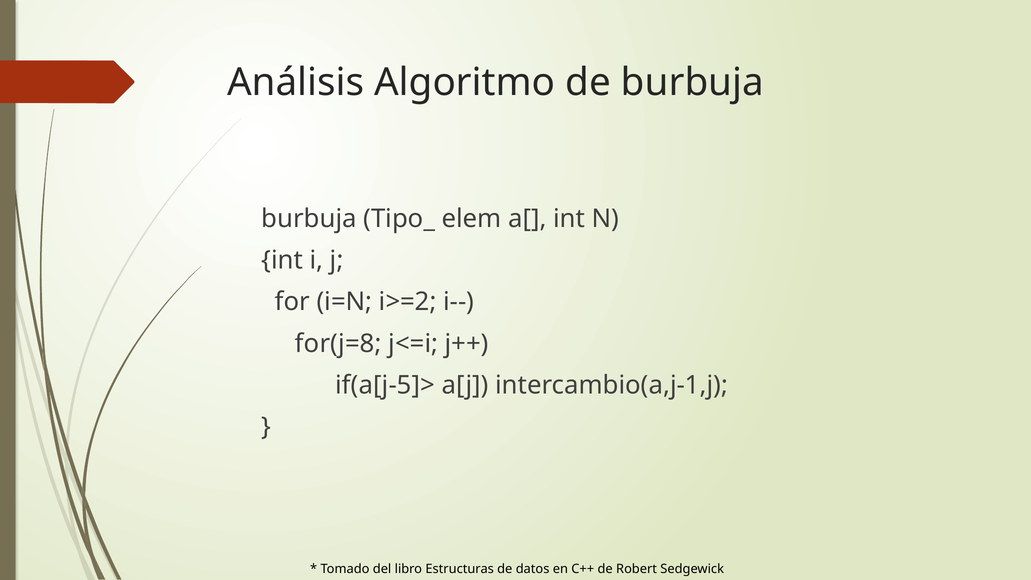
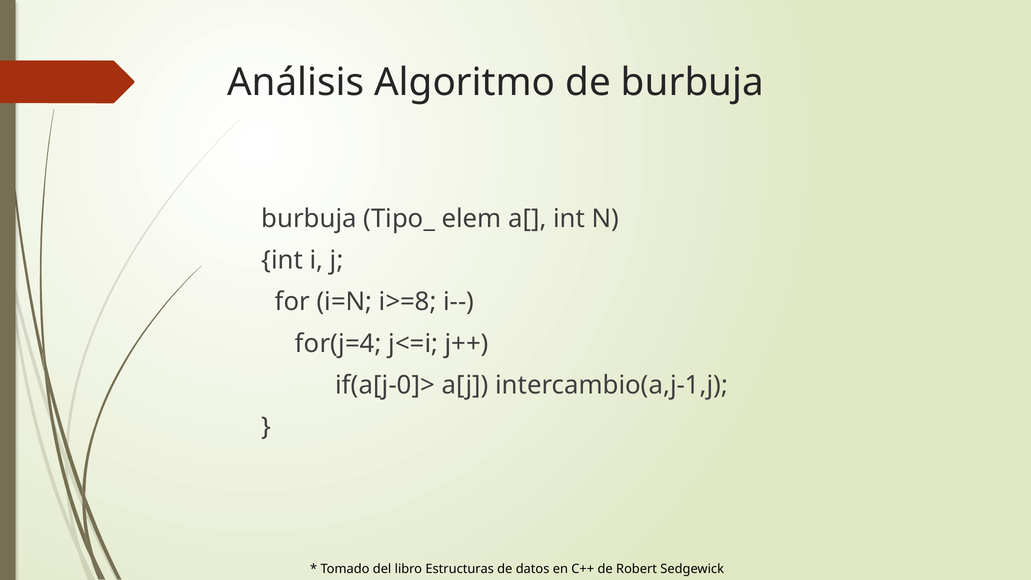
i>=2: i>=2 -> i>=8
for(j=8: for(j=8 -> for(j=4
if(a[j-5]>: if(a[j-5]> -> if(a[j-0]>
